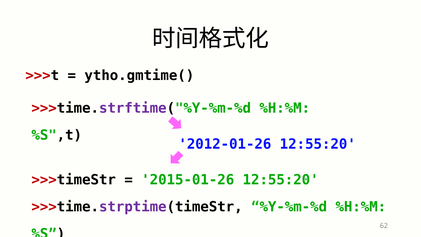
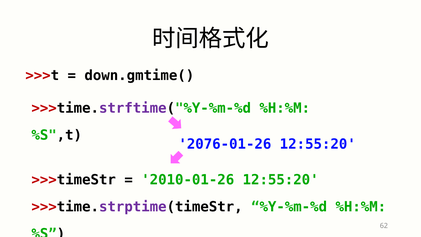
ytho.gmtime(: ytho.gmtime( -> down.gmtime(
2012-01-26: 2012-01-26 -> 2076-01-26
2015-01-26: 2015-01-26 -> 2010-01-26
